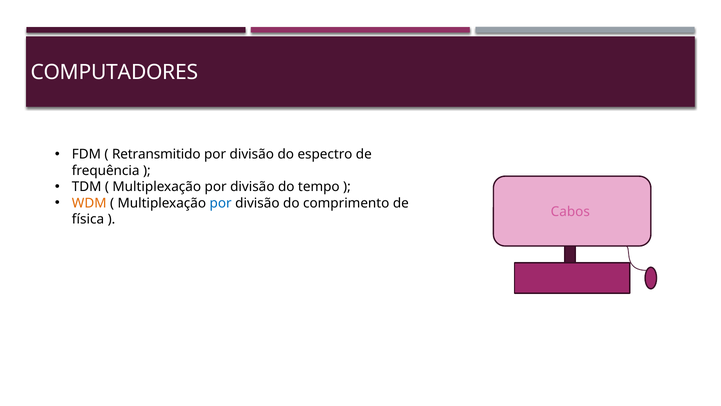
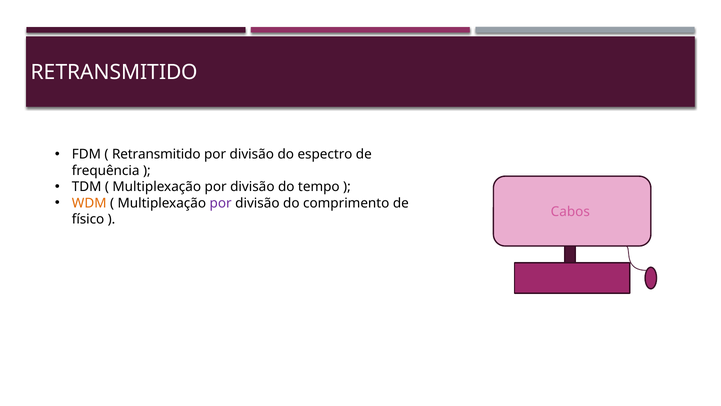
COMPUTADORES at (114, 72): COMPUTADORES -> RETRANSMITIDO
por at (221, 203) colour: blue -> purple
física: física -> físico
